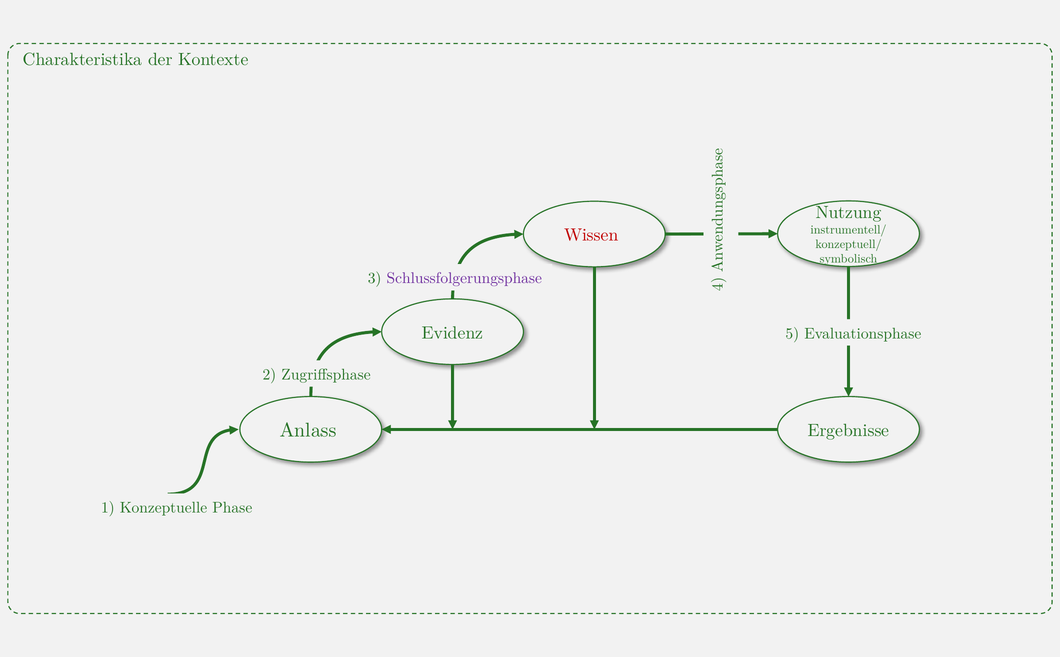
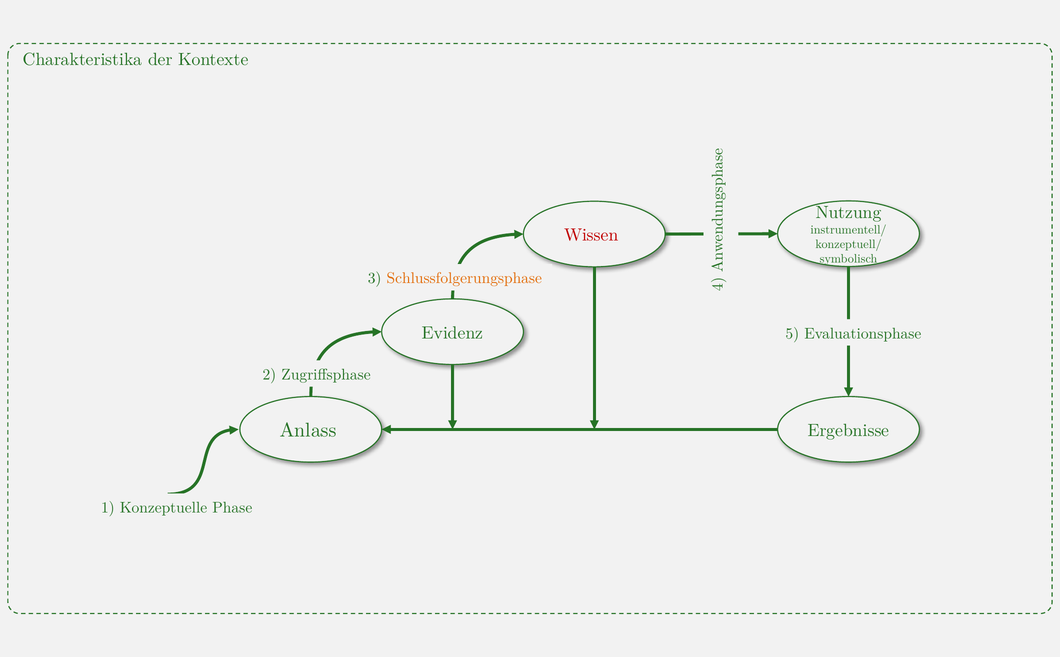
Schlussfolgerungsphase colour: purple -> orange
